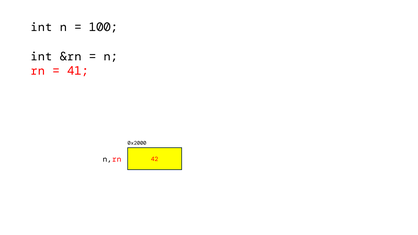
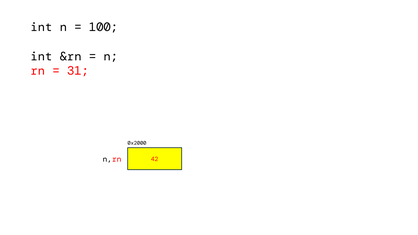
41: 41 -> 31
